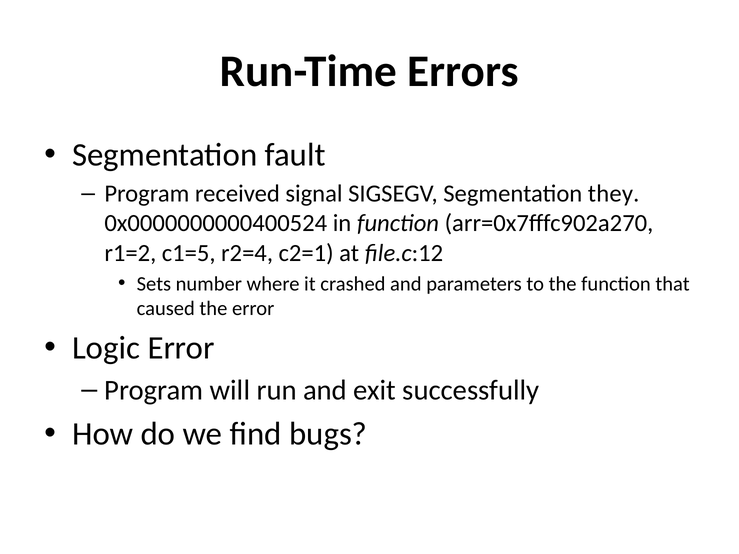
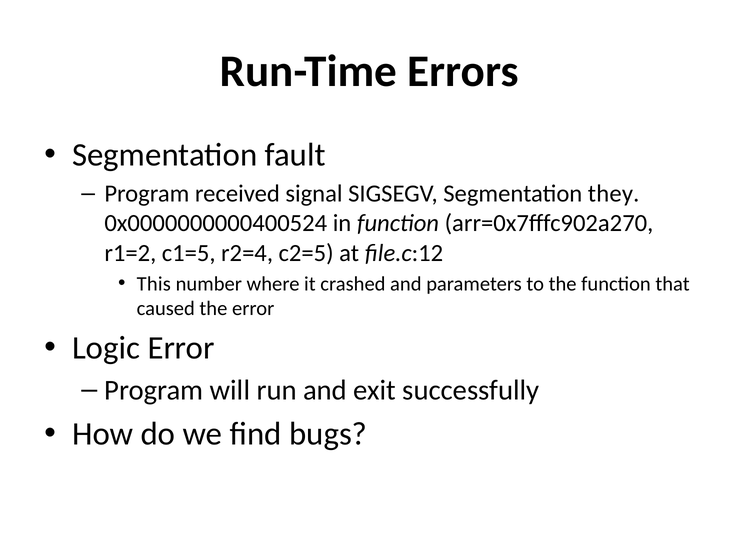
c2=1: c2=1 -> c2=5
Sets: Sets -> This
